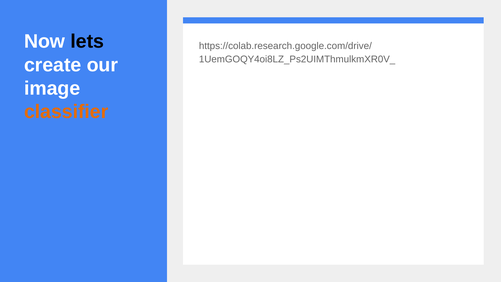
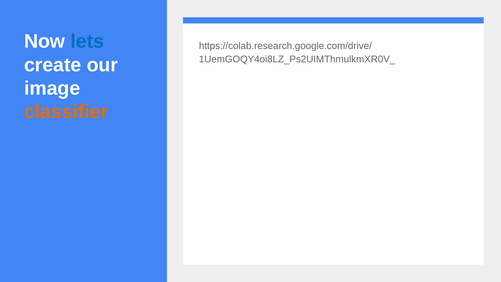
lets colour: black -> blue
